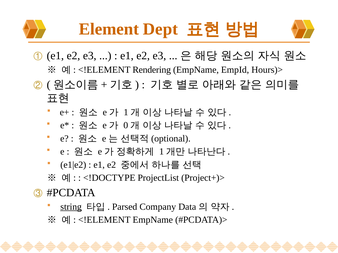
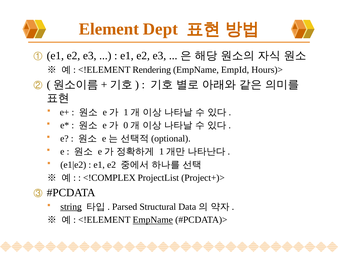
<!DOCTYPE: <!DOCTYPE -> <!COMPLEX
Company: Company -> Structural
EmpName at (153, 220) underline: none -> present
